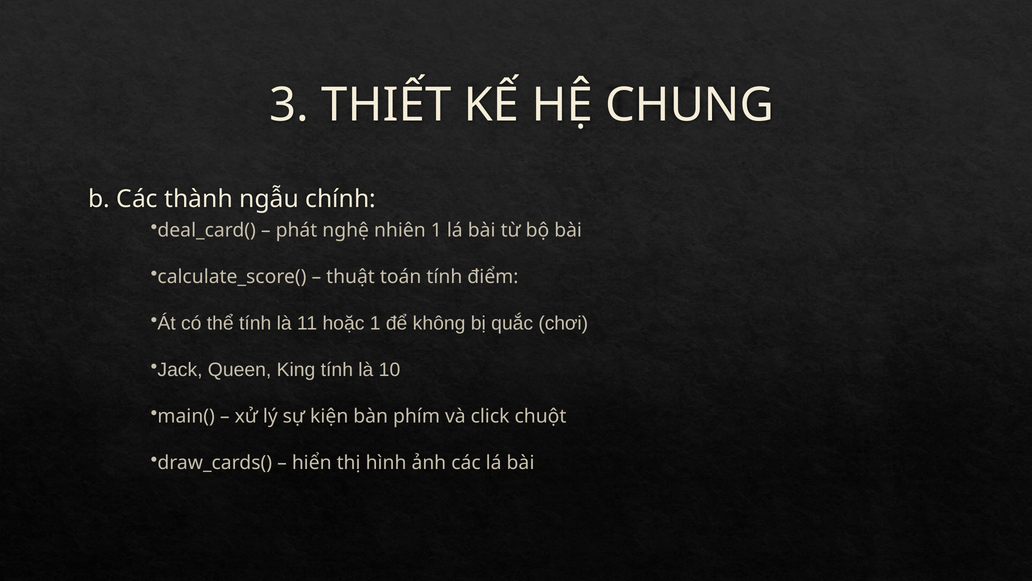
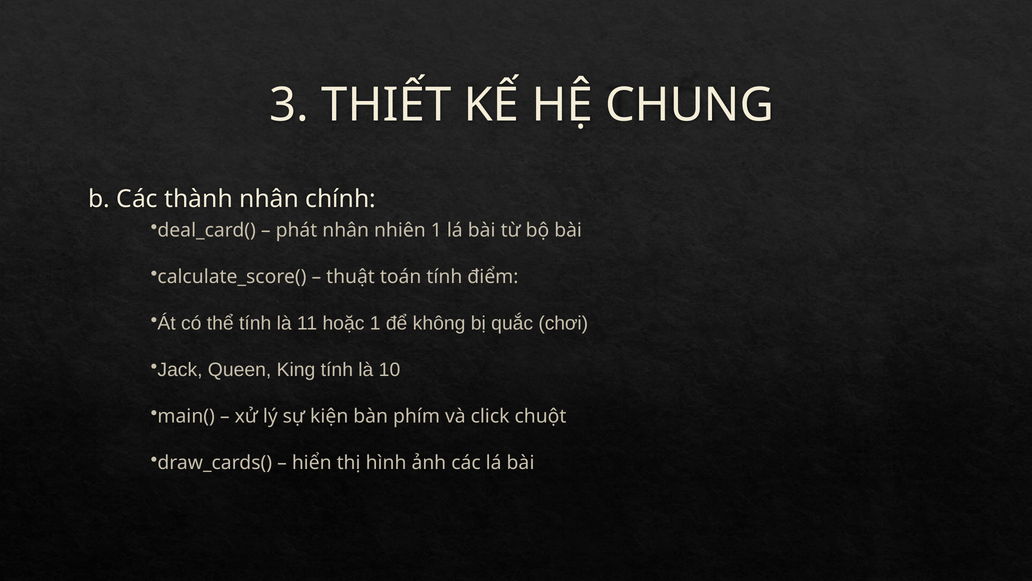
thành ngẫu: ngẫu -> nhân
phát nghệ: nghệ -> nhân
